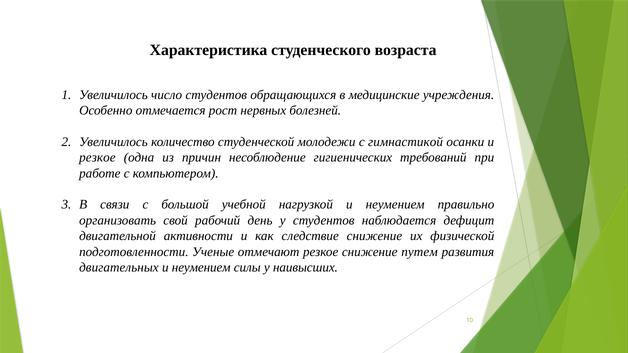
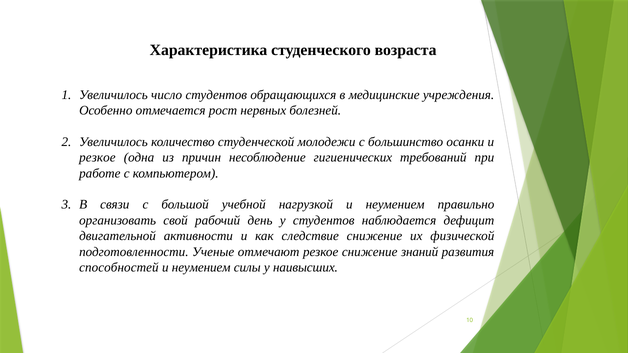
гимнастикой: гимнастикой -> большинство
путем: путем -> знаний
двигательных: двигательных -> способностей
